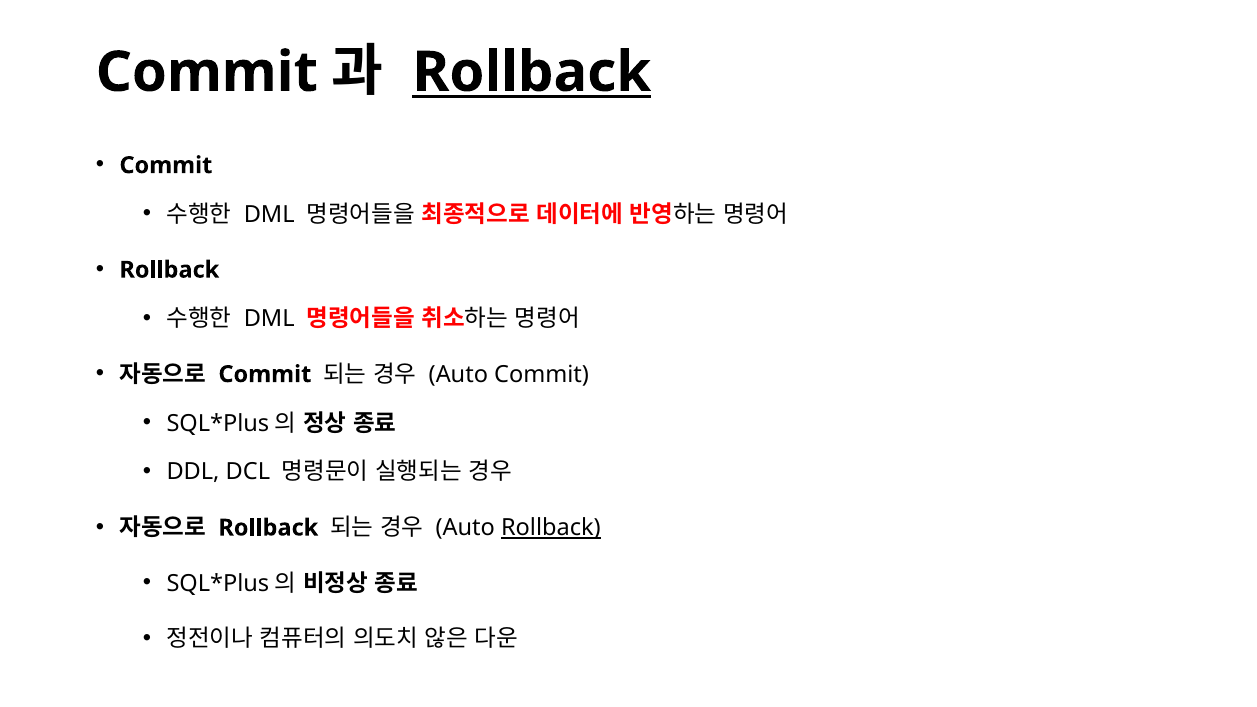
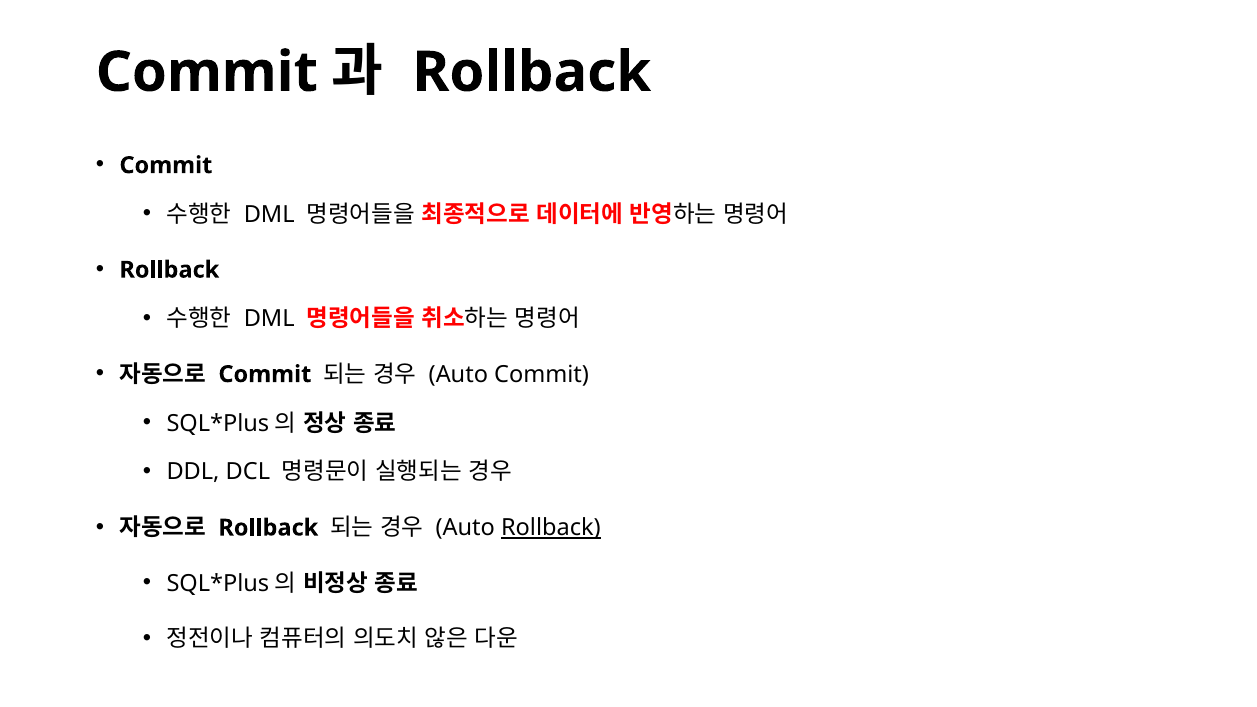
Rollback at (532, 72) underline: present -> none
